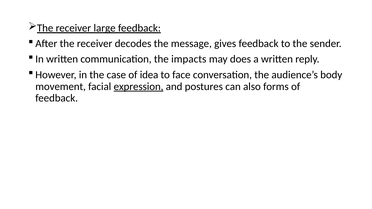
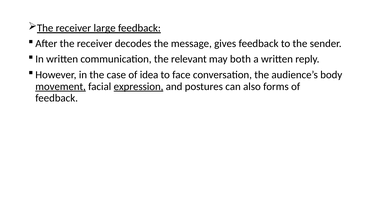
impacts: impacts -> relevant
does: does -> both
movement underline: none -> present
